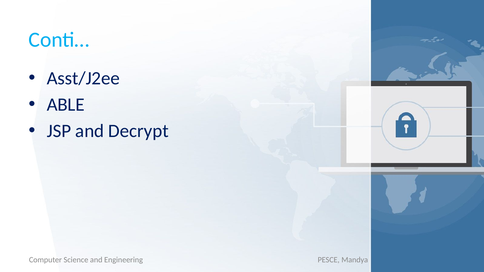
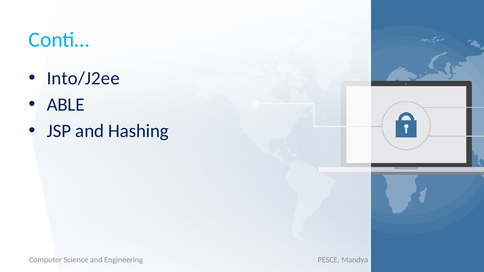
Asst/J2ee: Asst/J2ee -> Into/J2ee
Decrypt: Decrypt -> Hashing
